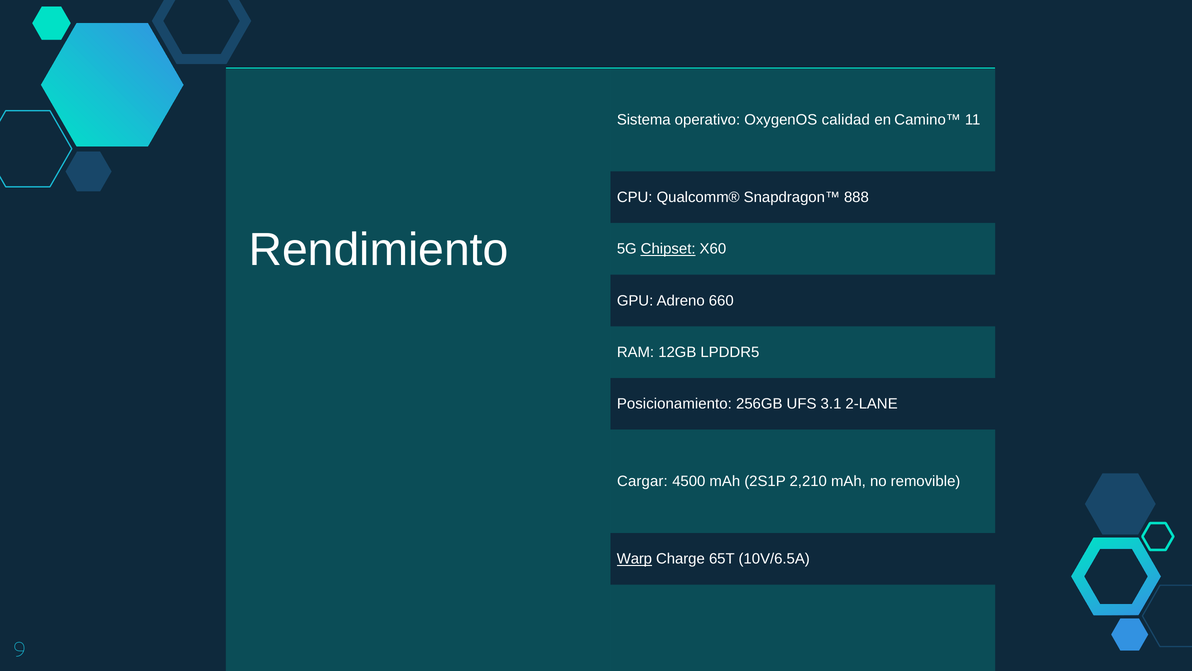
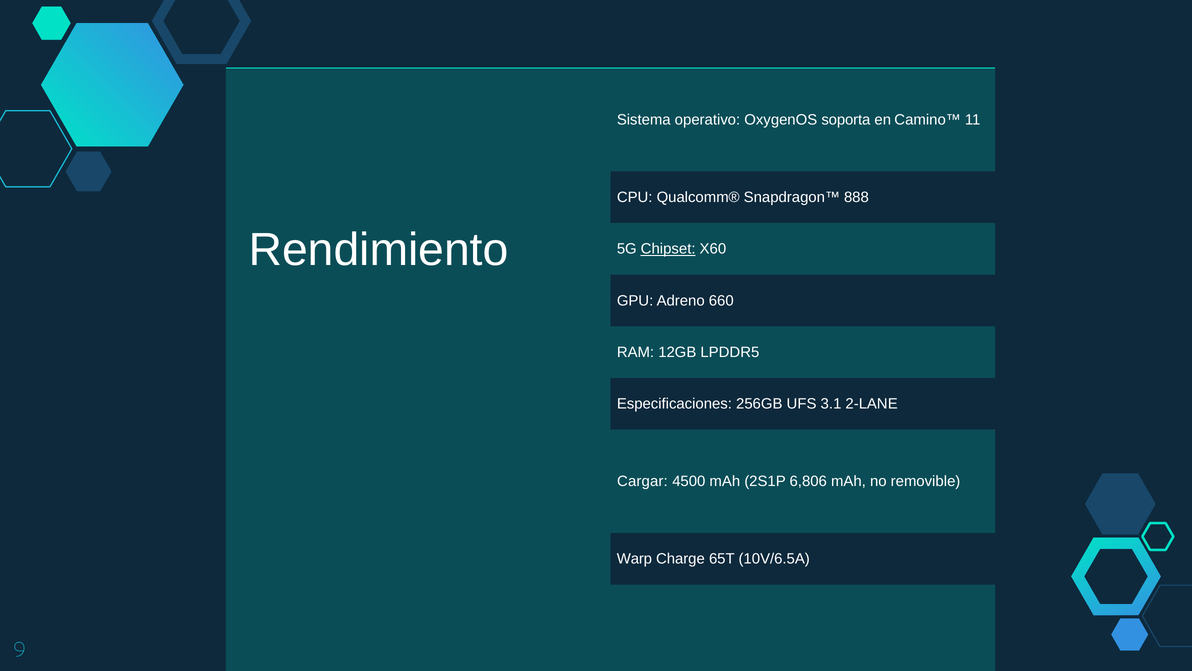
calidad: calidad -> soporta
Posicionamiento: Posicionamiento -> Especificaciones
2,210: 2,210 -> 6,806
Warp underline: present -> none
